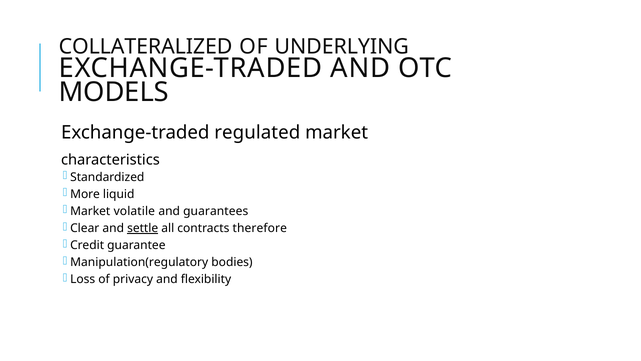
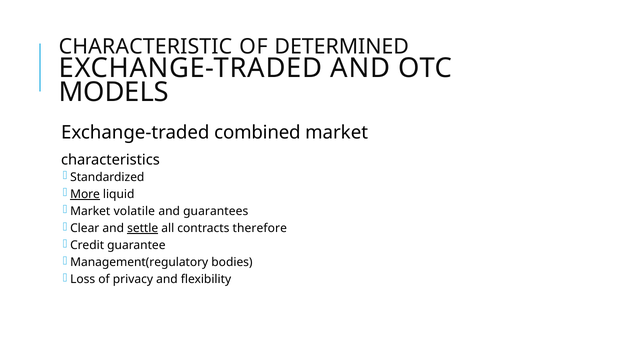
COLLATERALIZED: COLLATERALIZED -> CHARACTERISTIC
UNDERLYING: UNDERLYING -> DETERMINED
regulated: regulated -> combined
More underline: none -> present
Manipulation(regulatory: Manipulation(regulatory -> Management(regulatory
